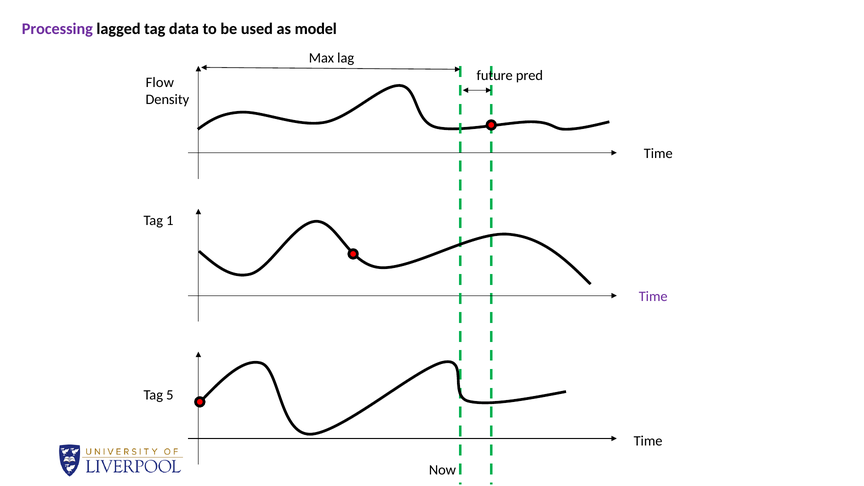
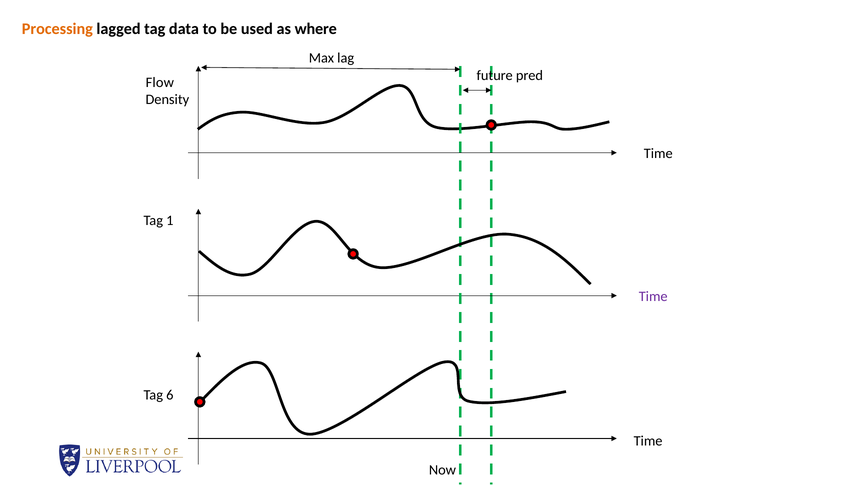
Processing colour: purple -> orange
model: model -> where
5: 5 -> 6
